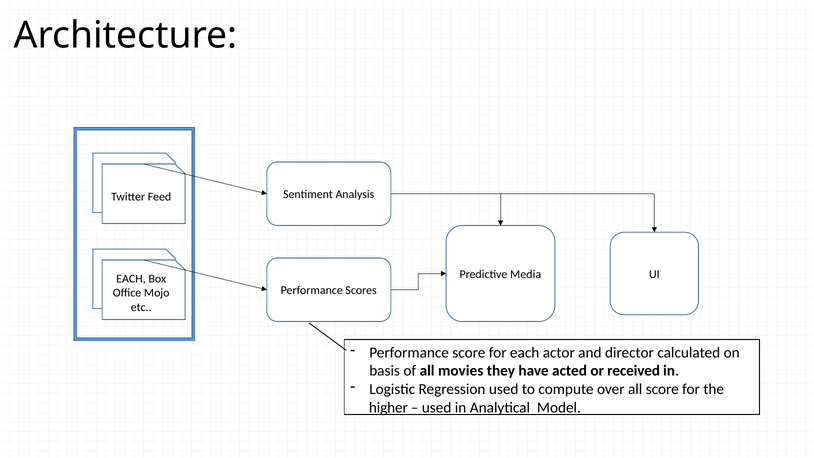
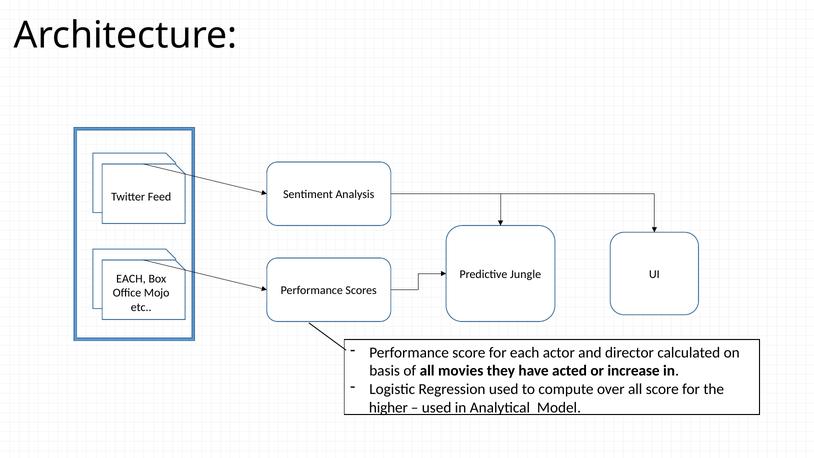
Media: Media -> Jungle
received: received -> increase
